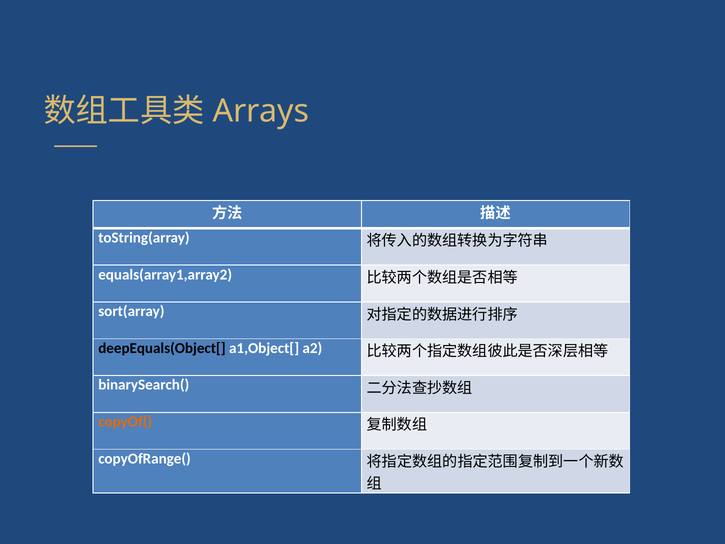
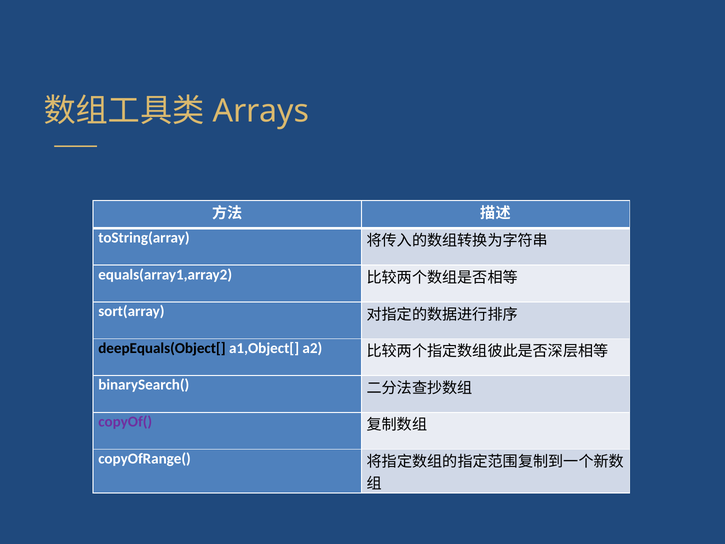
copyOf( colour: orange -> purple
